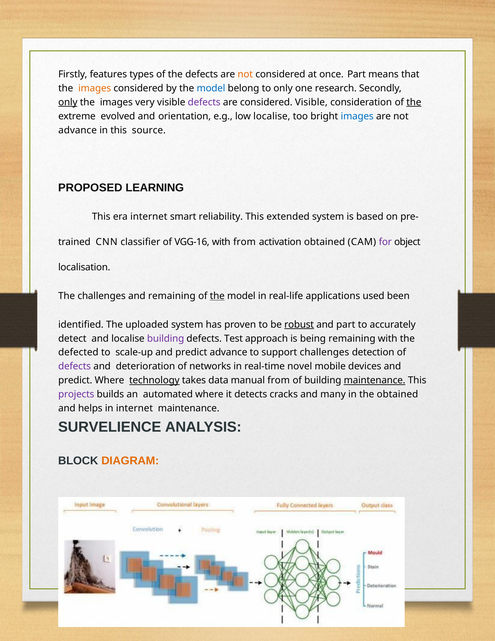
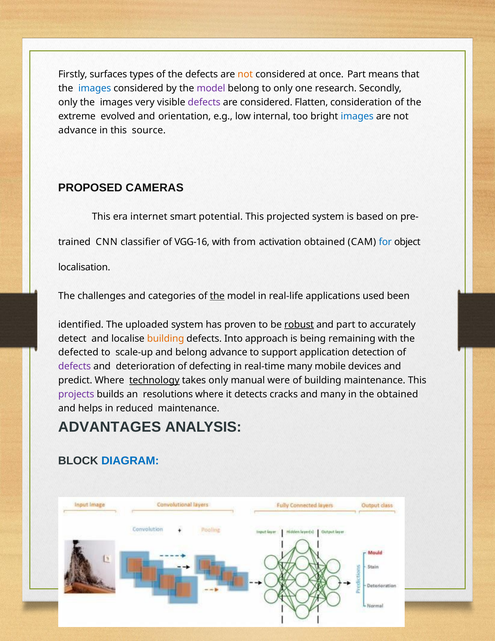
features: features -> surfaces
images at (95, 88) colour: orange -> blue
model at (211, 88) colour: blue -> purple
only at (68, 102) underline: present -> none
considered Visible: Visible -> Flatten
the at (414, 102) underline: present -> none
low localise: localise -> internal
LEARNING: LEARNING -> CAMERAS
reliability: reliability -> potential
extended: extended -> projected
for colour: purple -> blue
and remaining: remaining -> categories
building at (166, 338) colour: purple -> orange
Test: Test -> Into
scale-up and predict: predict -> belong
support challenges: challenges -> application
networks: networks -> defecting
real-time novel: novel -> many
takes data: data -> only
manual from: from -> were
maintenance at (375, 380) underline: present -> none
automated: automated -> resolutions
in internet: internet -> reduced
SURVELIENCE: SURVELIENCE -> ADVANTAGES
DIAGRAM colour: orange -> blue
